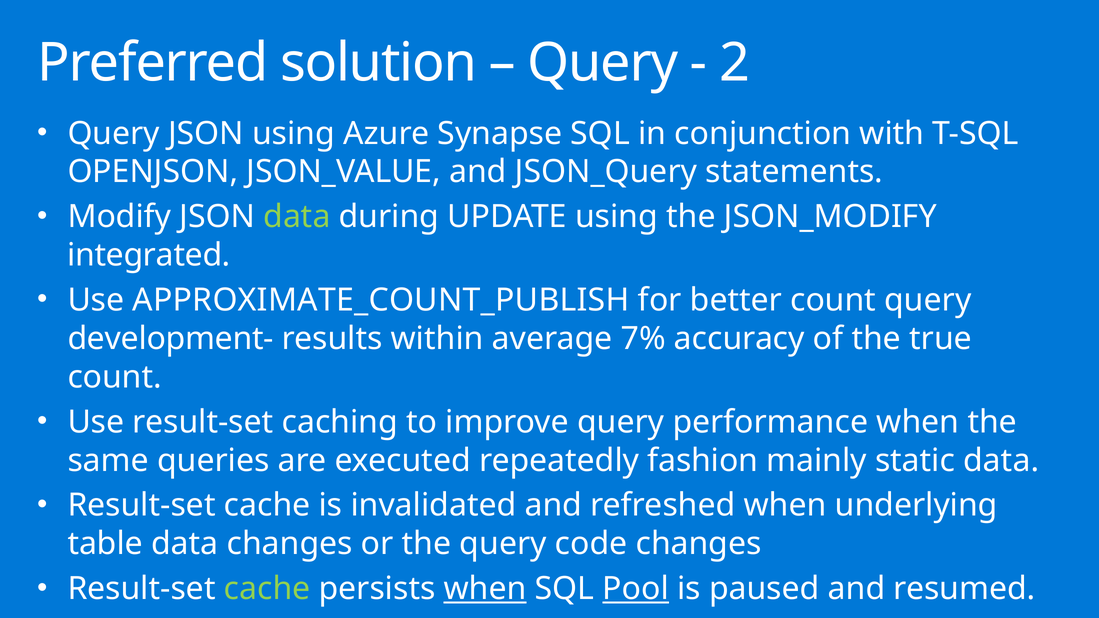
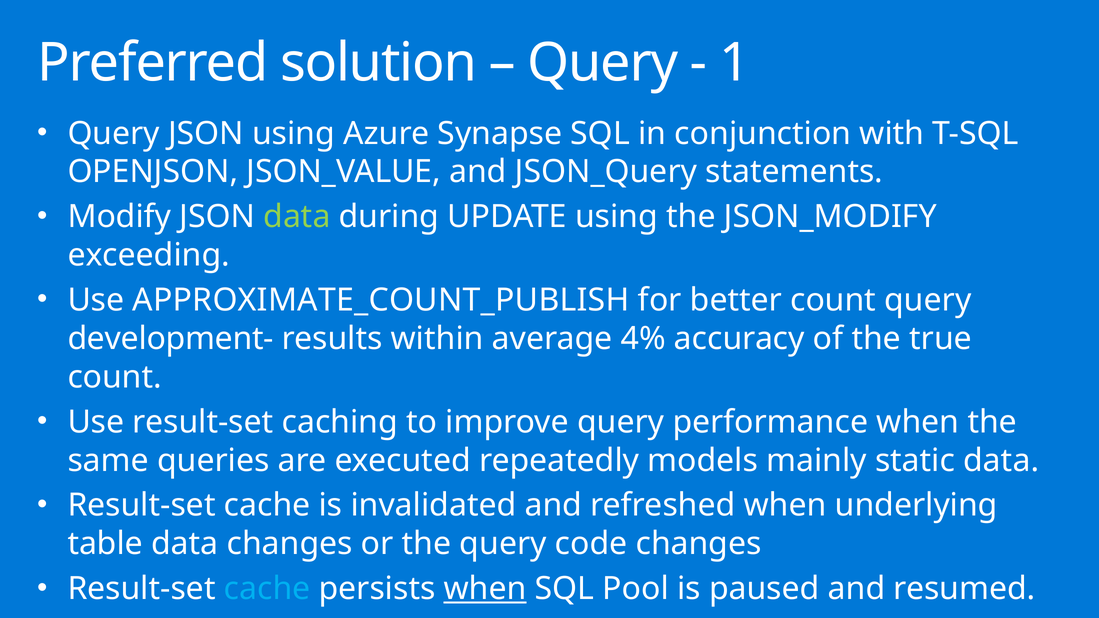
2: 2 -> 1
integrated: integrated -> exceeding
7%: 7% -> 4%
fashion: fashion -> models
cache at (267, 589) colour: light green -> light blue
Pool underline: present -> none
